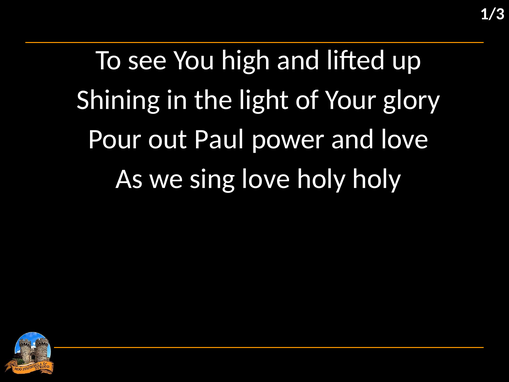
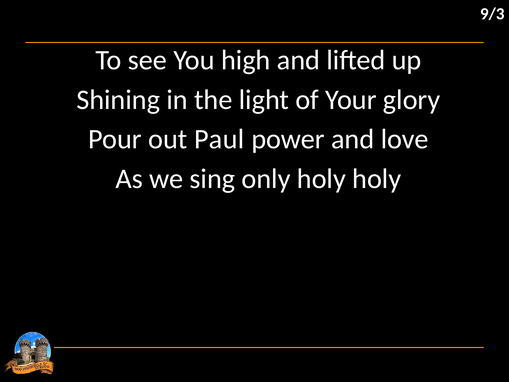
1/3: 1/3 -> 9/3
sing love: love -> only
